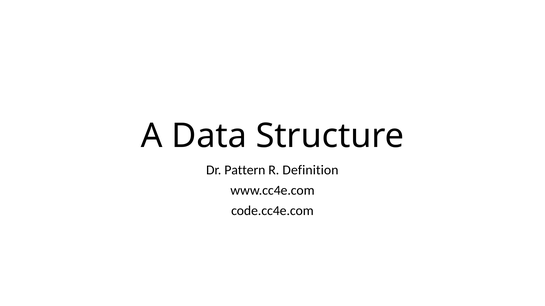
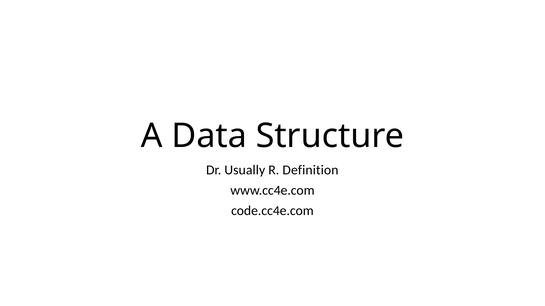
Pattern: Pattern -> Usually
